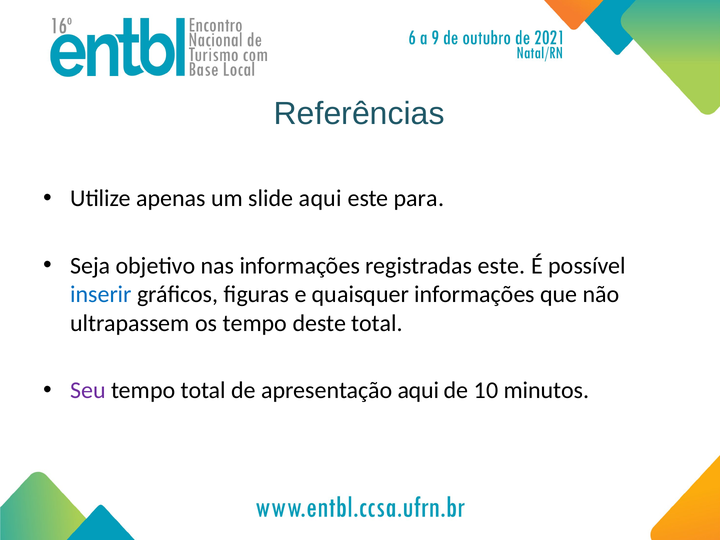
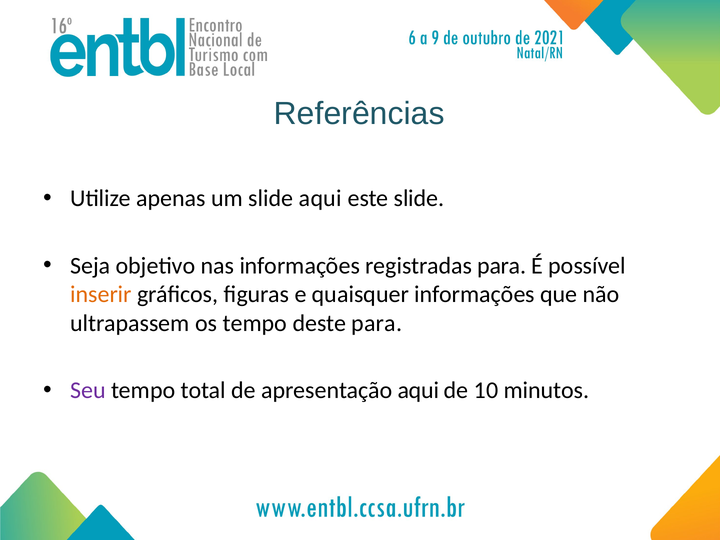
este para: para -> slide
registradas este: este -> para
inserir colour: blue -> orange
deste total: total -> para
